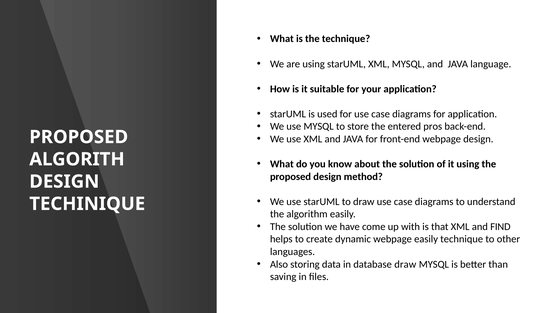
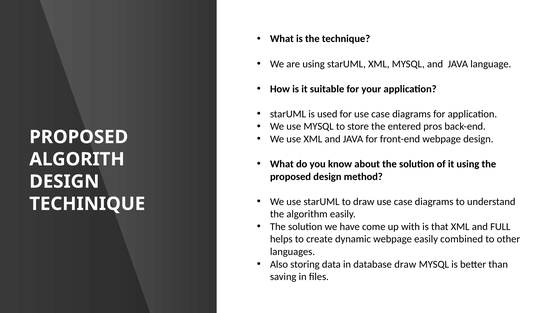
FIND: FIND -> FULL
easily technique: technique -> combined
